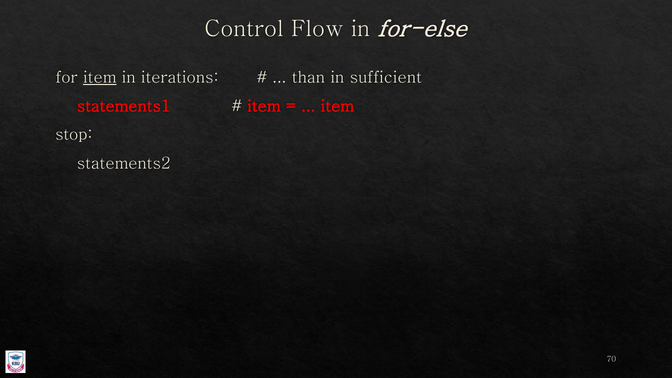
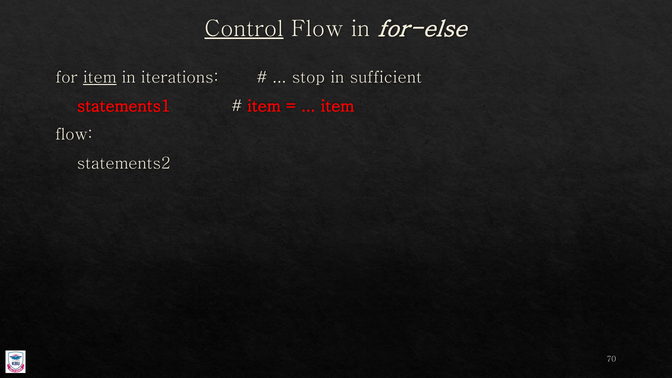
Control underline: none -> present
than: than -> stop
stop at (74, 135): stop -> flow
